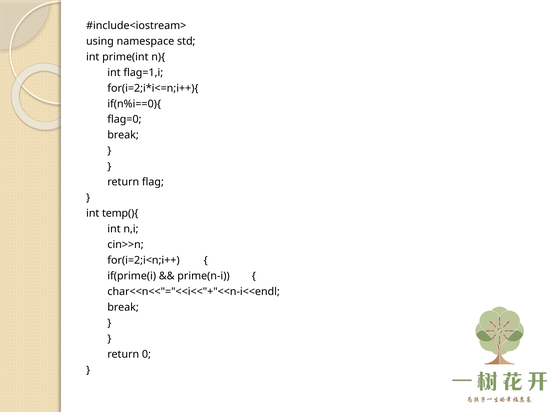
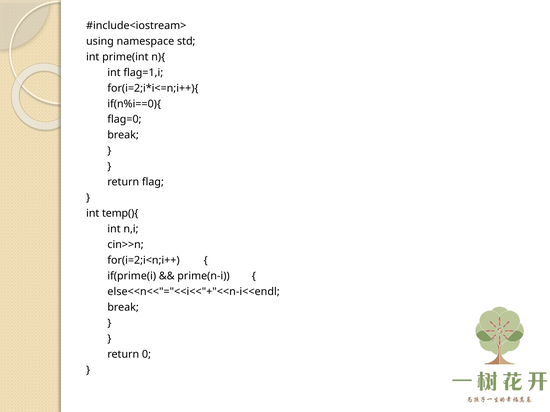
char<<n<<"="<<i<<"+"<<n-i<<endl: char<<n<<"="<<i<<"+"<<n-i<<endl -> else<<n<<"="<<i<<"+"<<n-i<<endl
